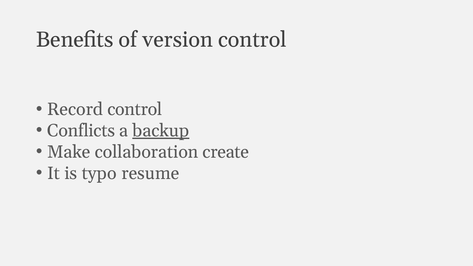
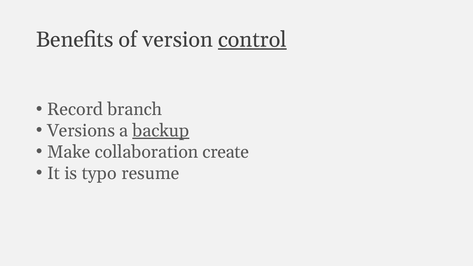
control at (252, 40) underline: none -> present
Record control: control -> branch
Conflicts: Conflicts -> Versions
